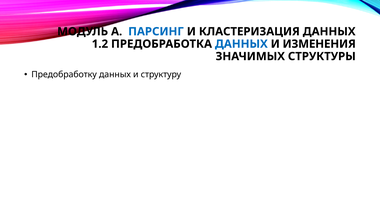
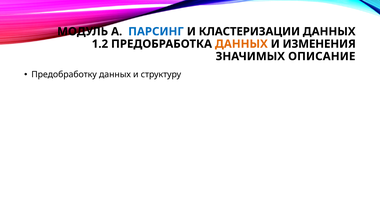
КЛАСТЕРИЗАЦИЯ: КЛАСТЕРИЗАЦИЯ -> КЛАСТЕРИЗАЦИИ
ДАННЫХ at (241, 44) colour: blue -> orange
СТРУКТУРЫ: СТРУКТУРЫ -> ОПИСАНИЕ
